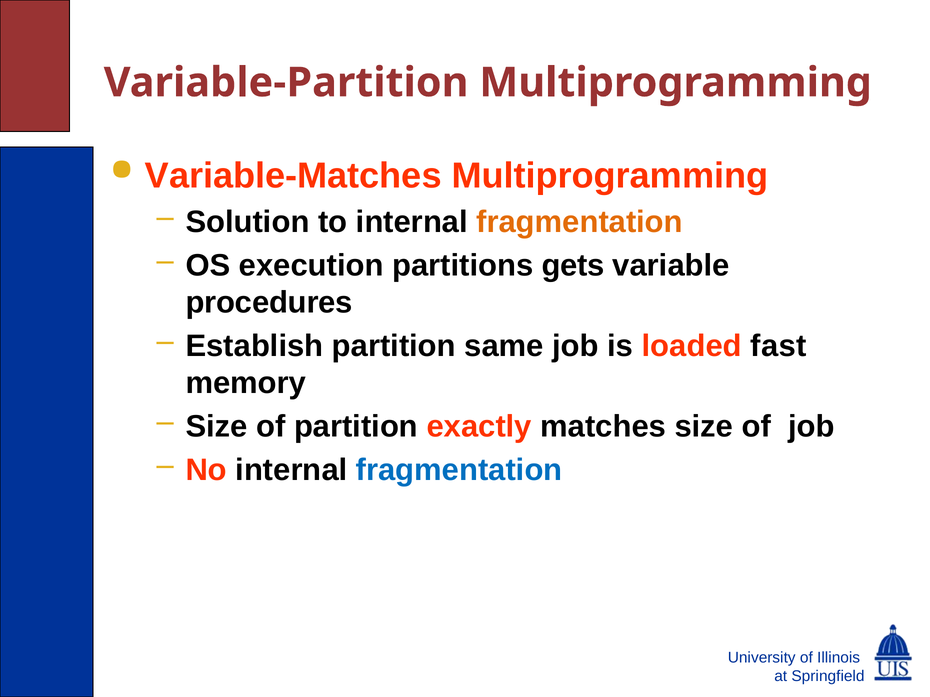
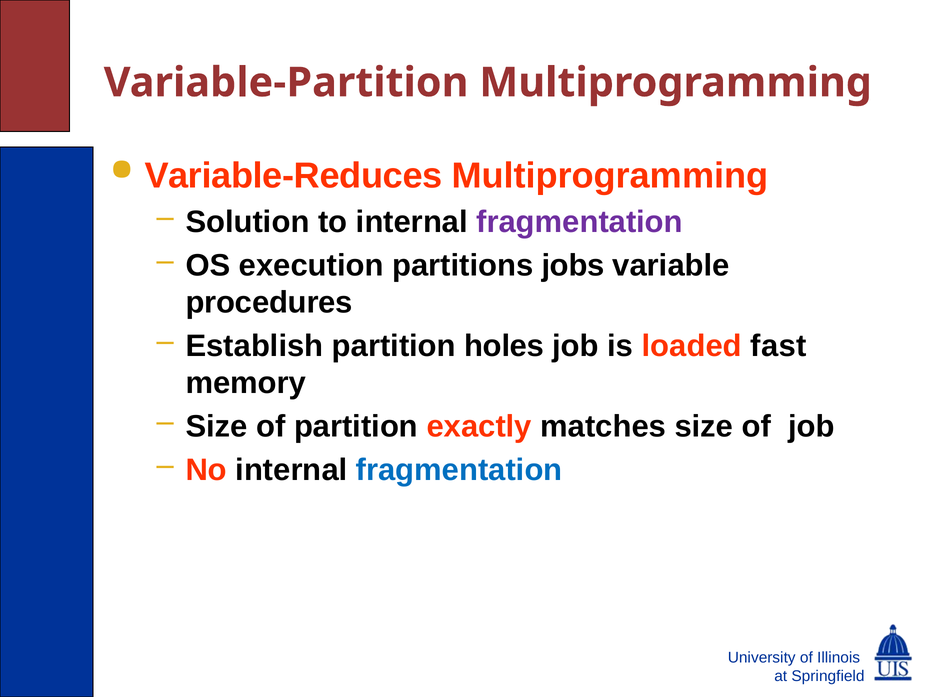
Variable-Matches: Variable-Matches -> Variable-Reduces
fragmentation at (580, 222) colour: orange -> purple
gets: gets -> jobs
same: same -> holes
